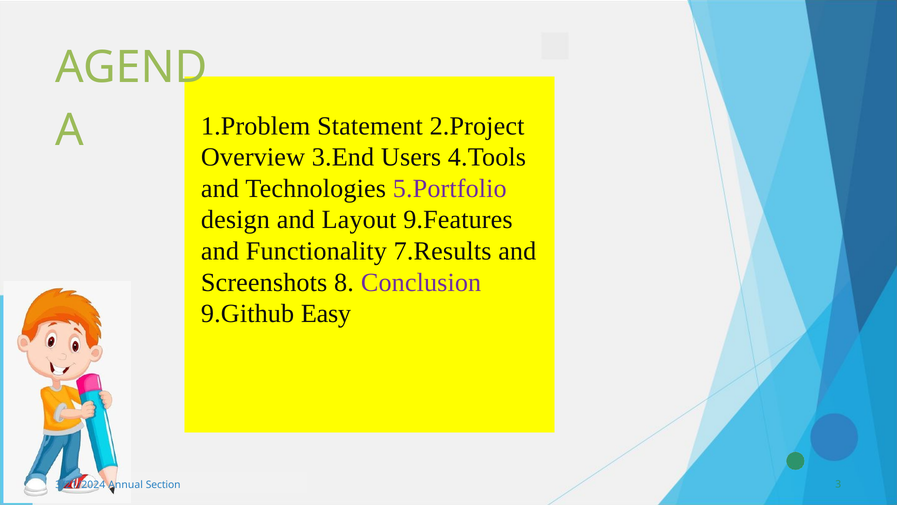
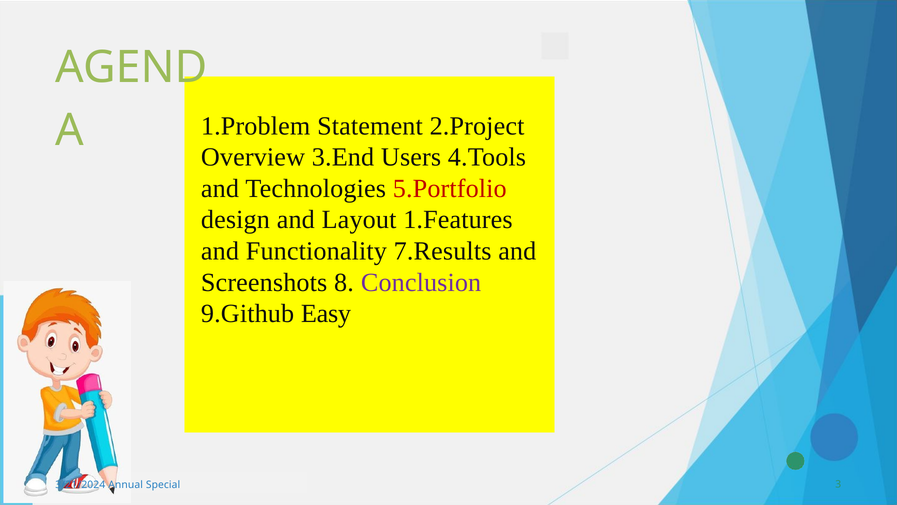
5.Portfolio colour: purple -> red
9.Features: 9.Features -> 1.Features
Section: Section -> Special
